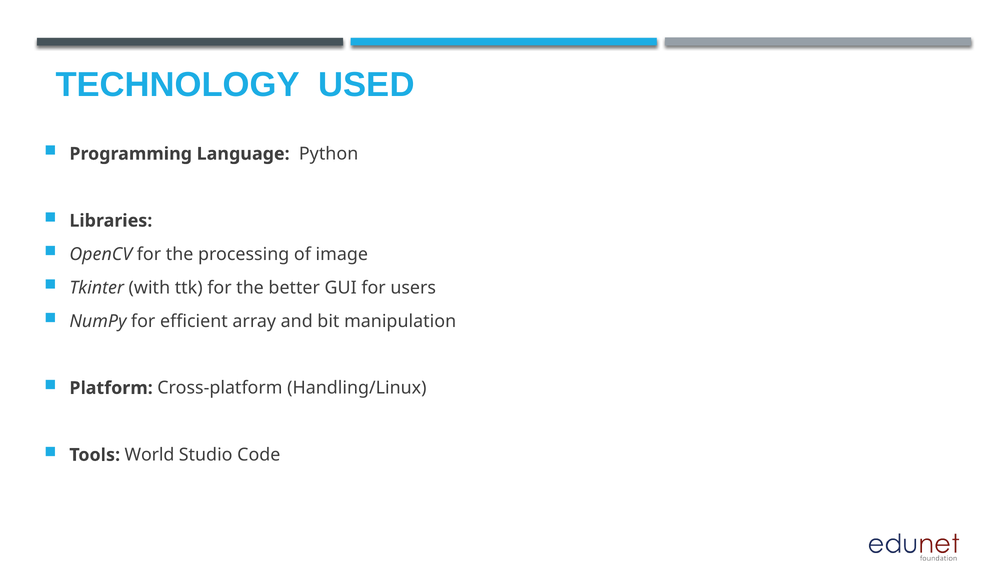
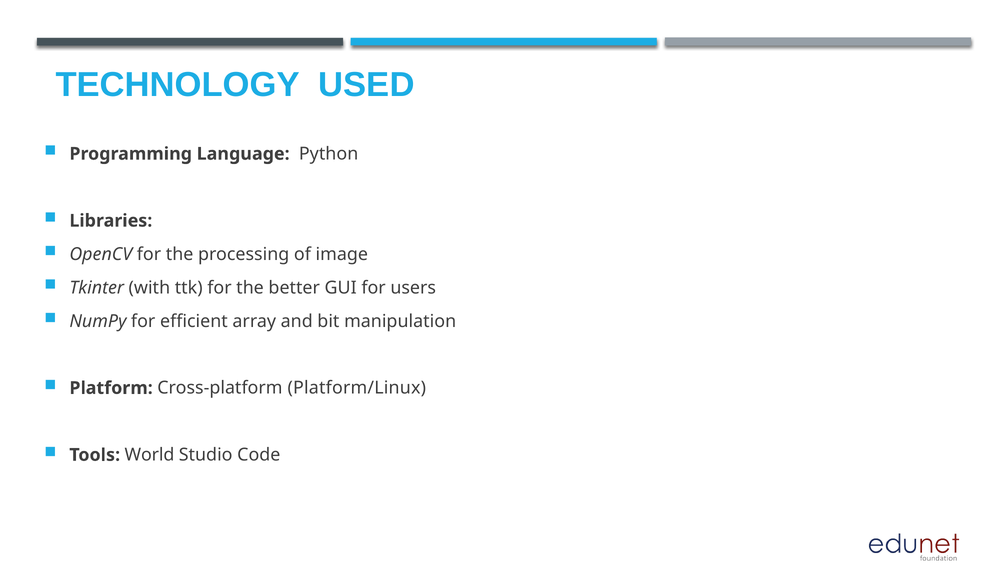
Handling/Linux: Handling/Linux -> Platform/Linux
